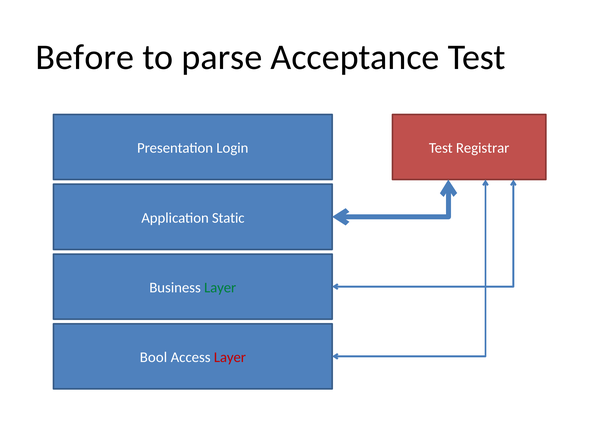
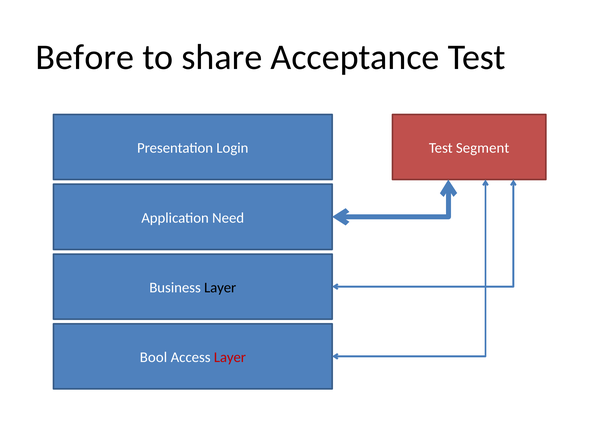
parse: parse -> share
Registrar: Registrar -> Segment
Static: Static -> Need
Layer at (220, 287) colour: green -> black
